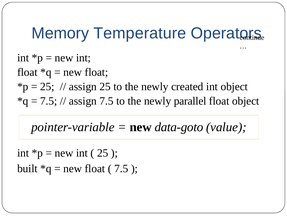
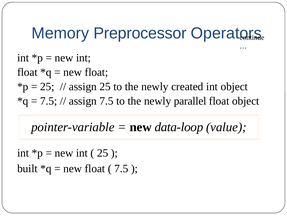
Temperature: Temperature -> Preprocessor
data-goto: data-goto -> data-loop
